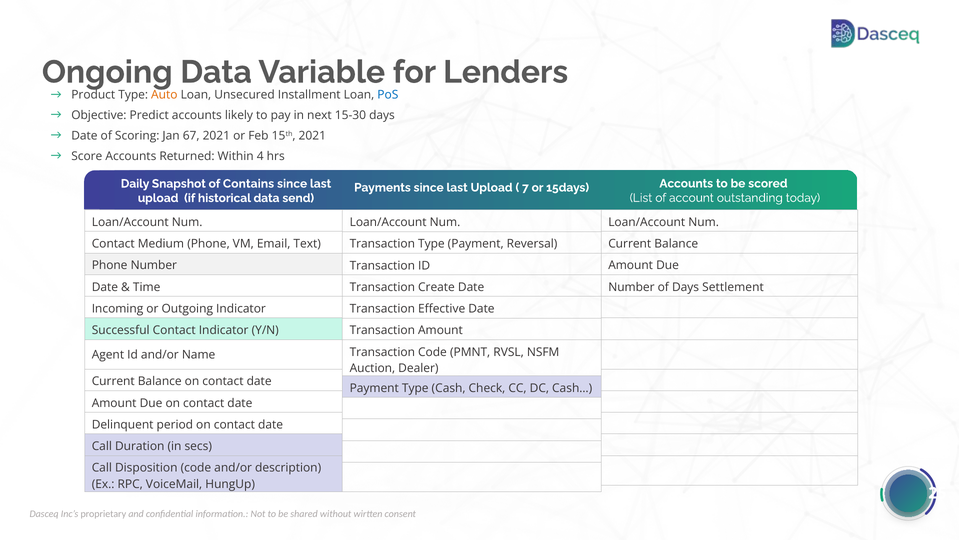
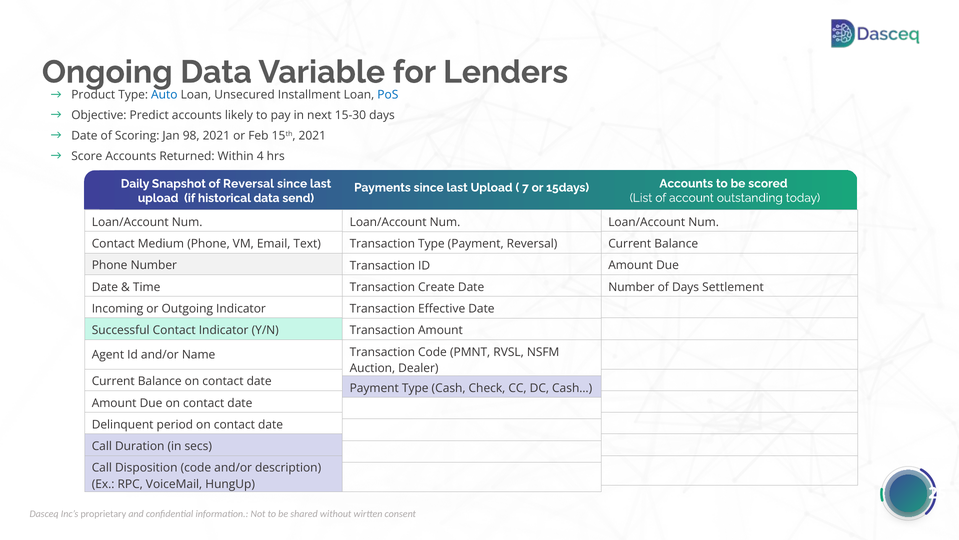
Auto colour: orange -> blue
67: 67 -> 98
of Contains: Contains -> Reversal
